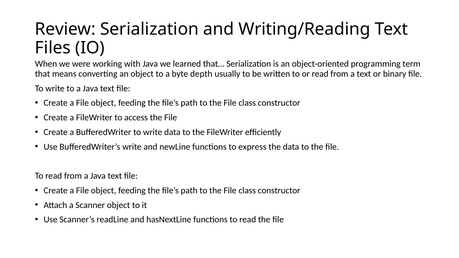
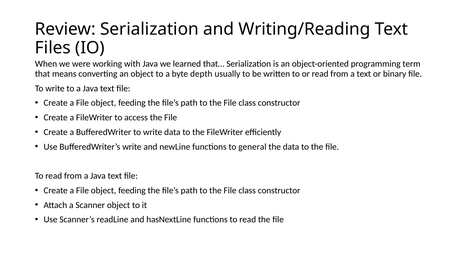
express: express -> general
